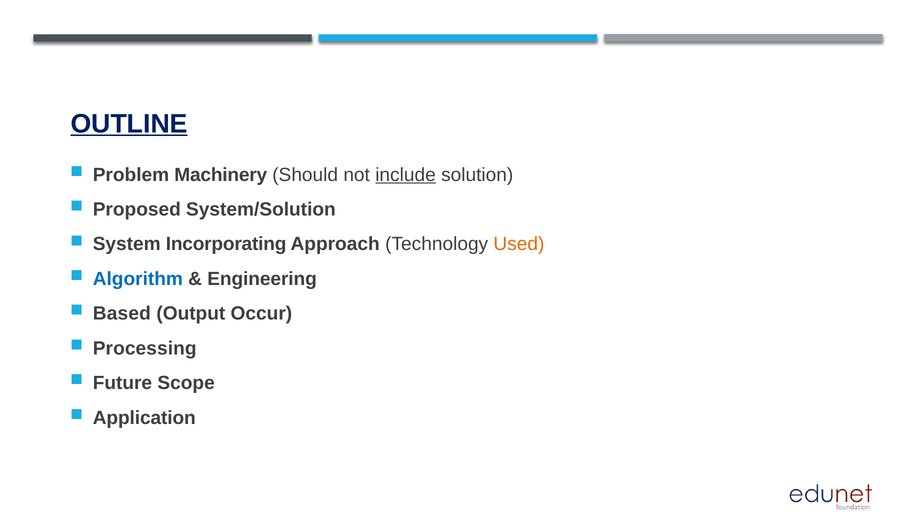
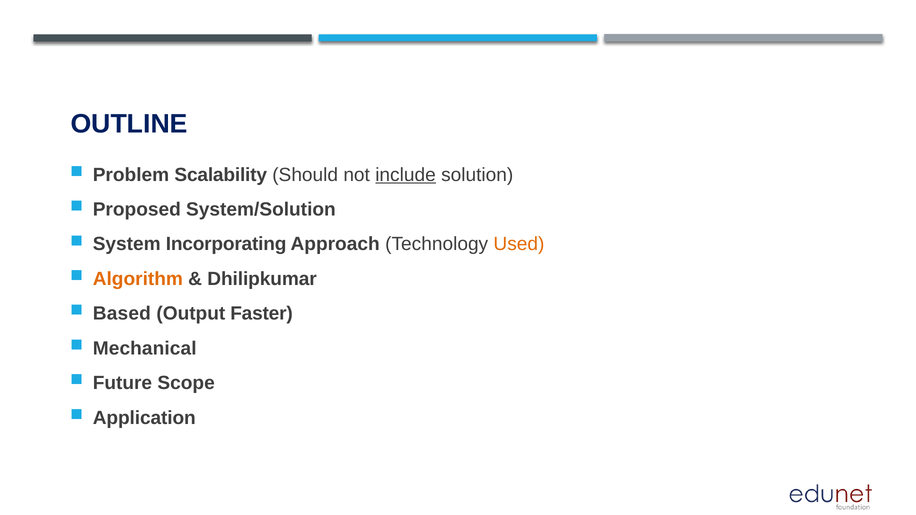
OUTLINE underline: present -> none
Machinery: Machinery -> Scalability
Algorithm colour: blue -> orange
Engineering: Engineering -> Dhilipkumar
Occur: Occur -> Faster
Processing: Processing -> Mechanical
